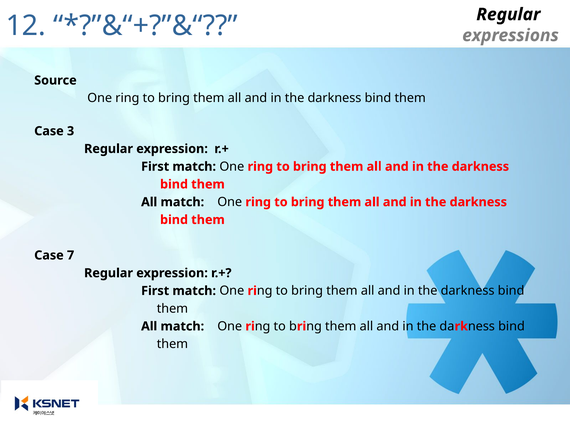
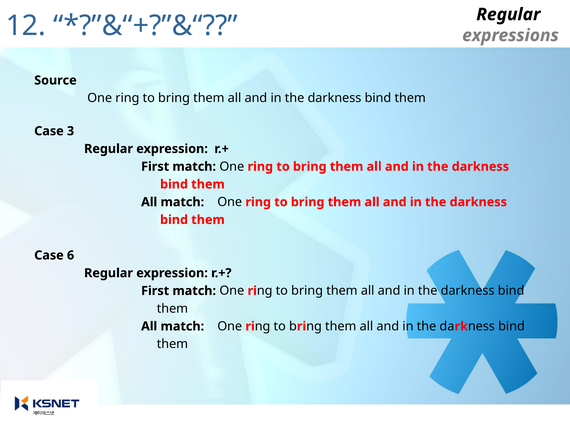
7: 7 -> 6
